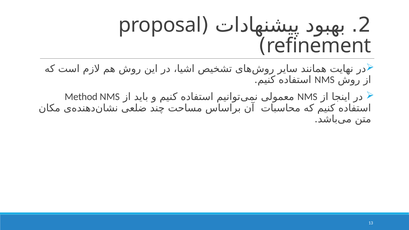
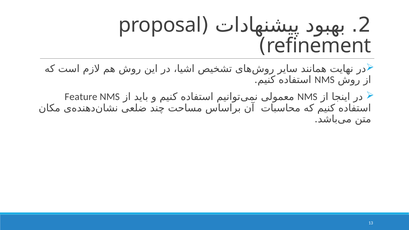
Method: Method -> Feature
